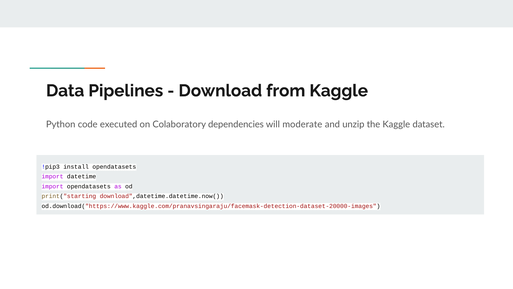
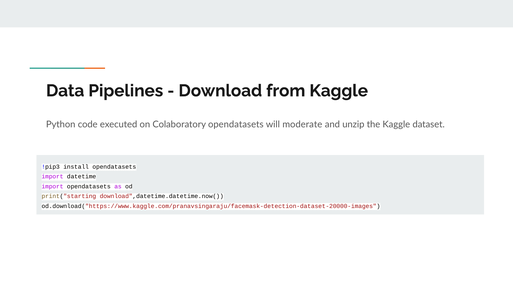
Colaboratory dependencies: dependencies -> opendatasets
